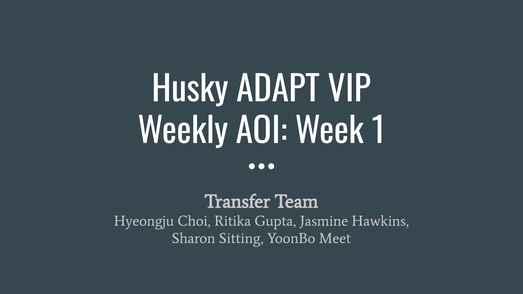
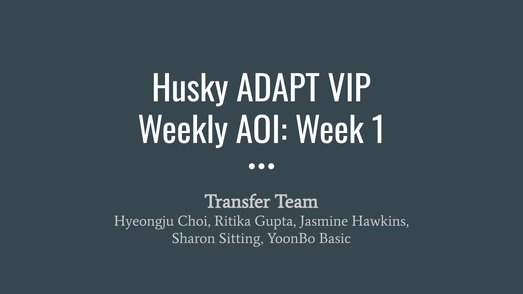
Meet: Meet -> Basic
